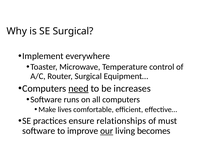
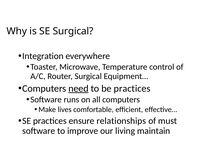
Implement: Implement -> Integration
be increases: increases -> practices
our underline: present -> none
becomes: becomes -> maintain
